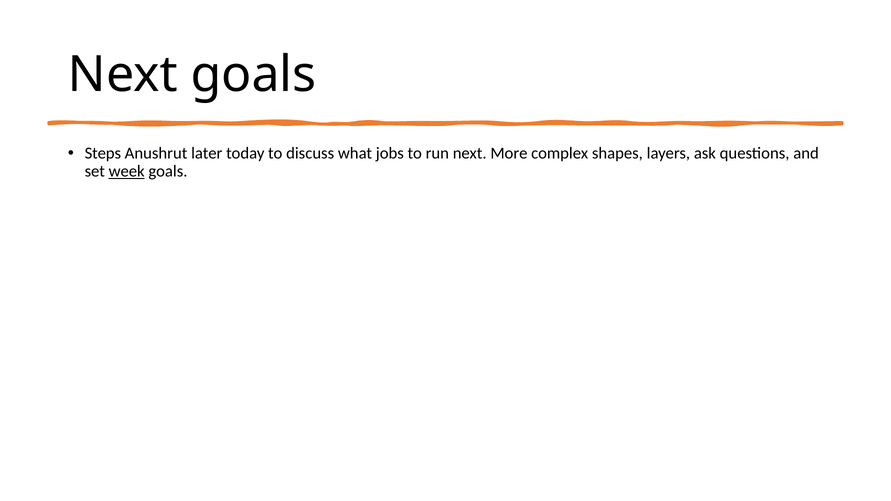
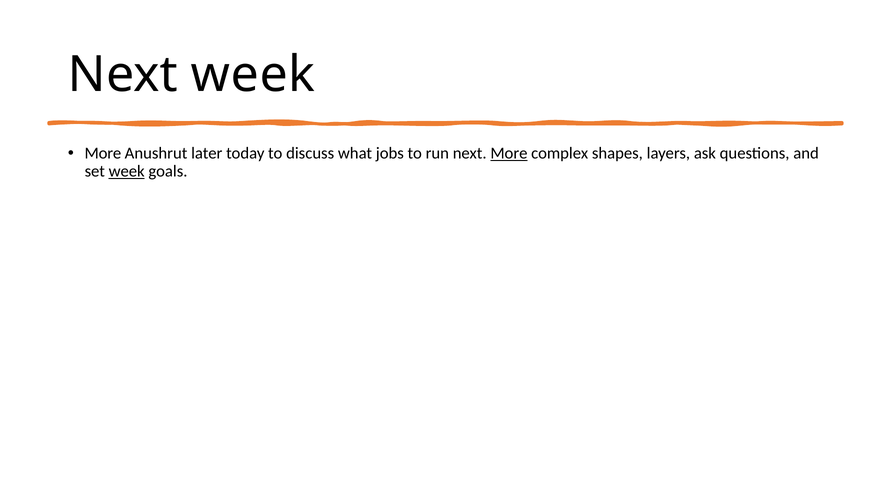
Next goals: goals -> week
Steps at (103, 153): Steps -> More
More at (509, 153) underline: none -> present
